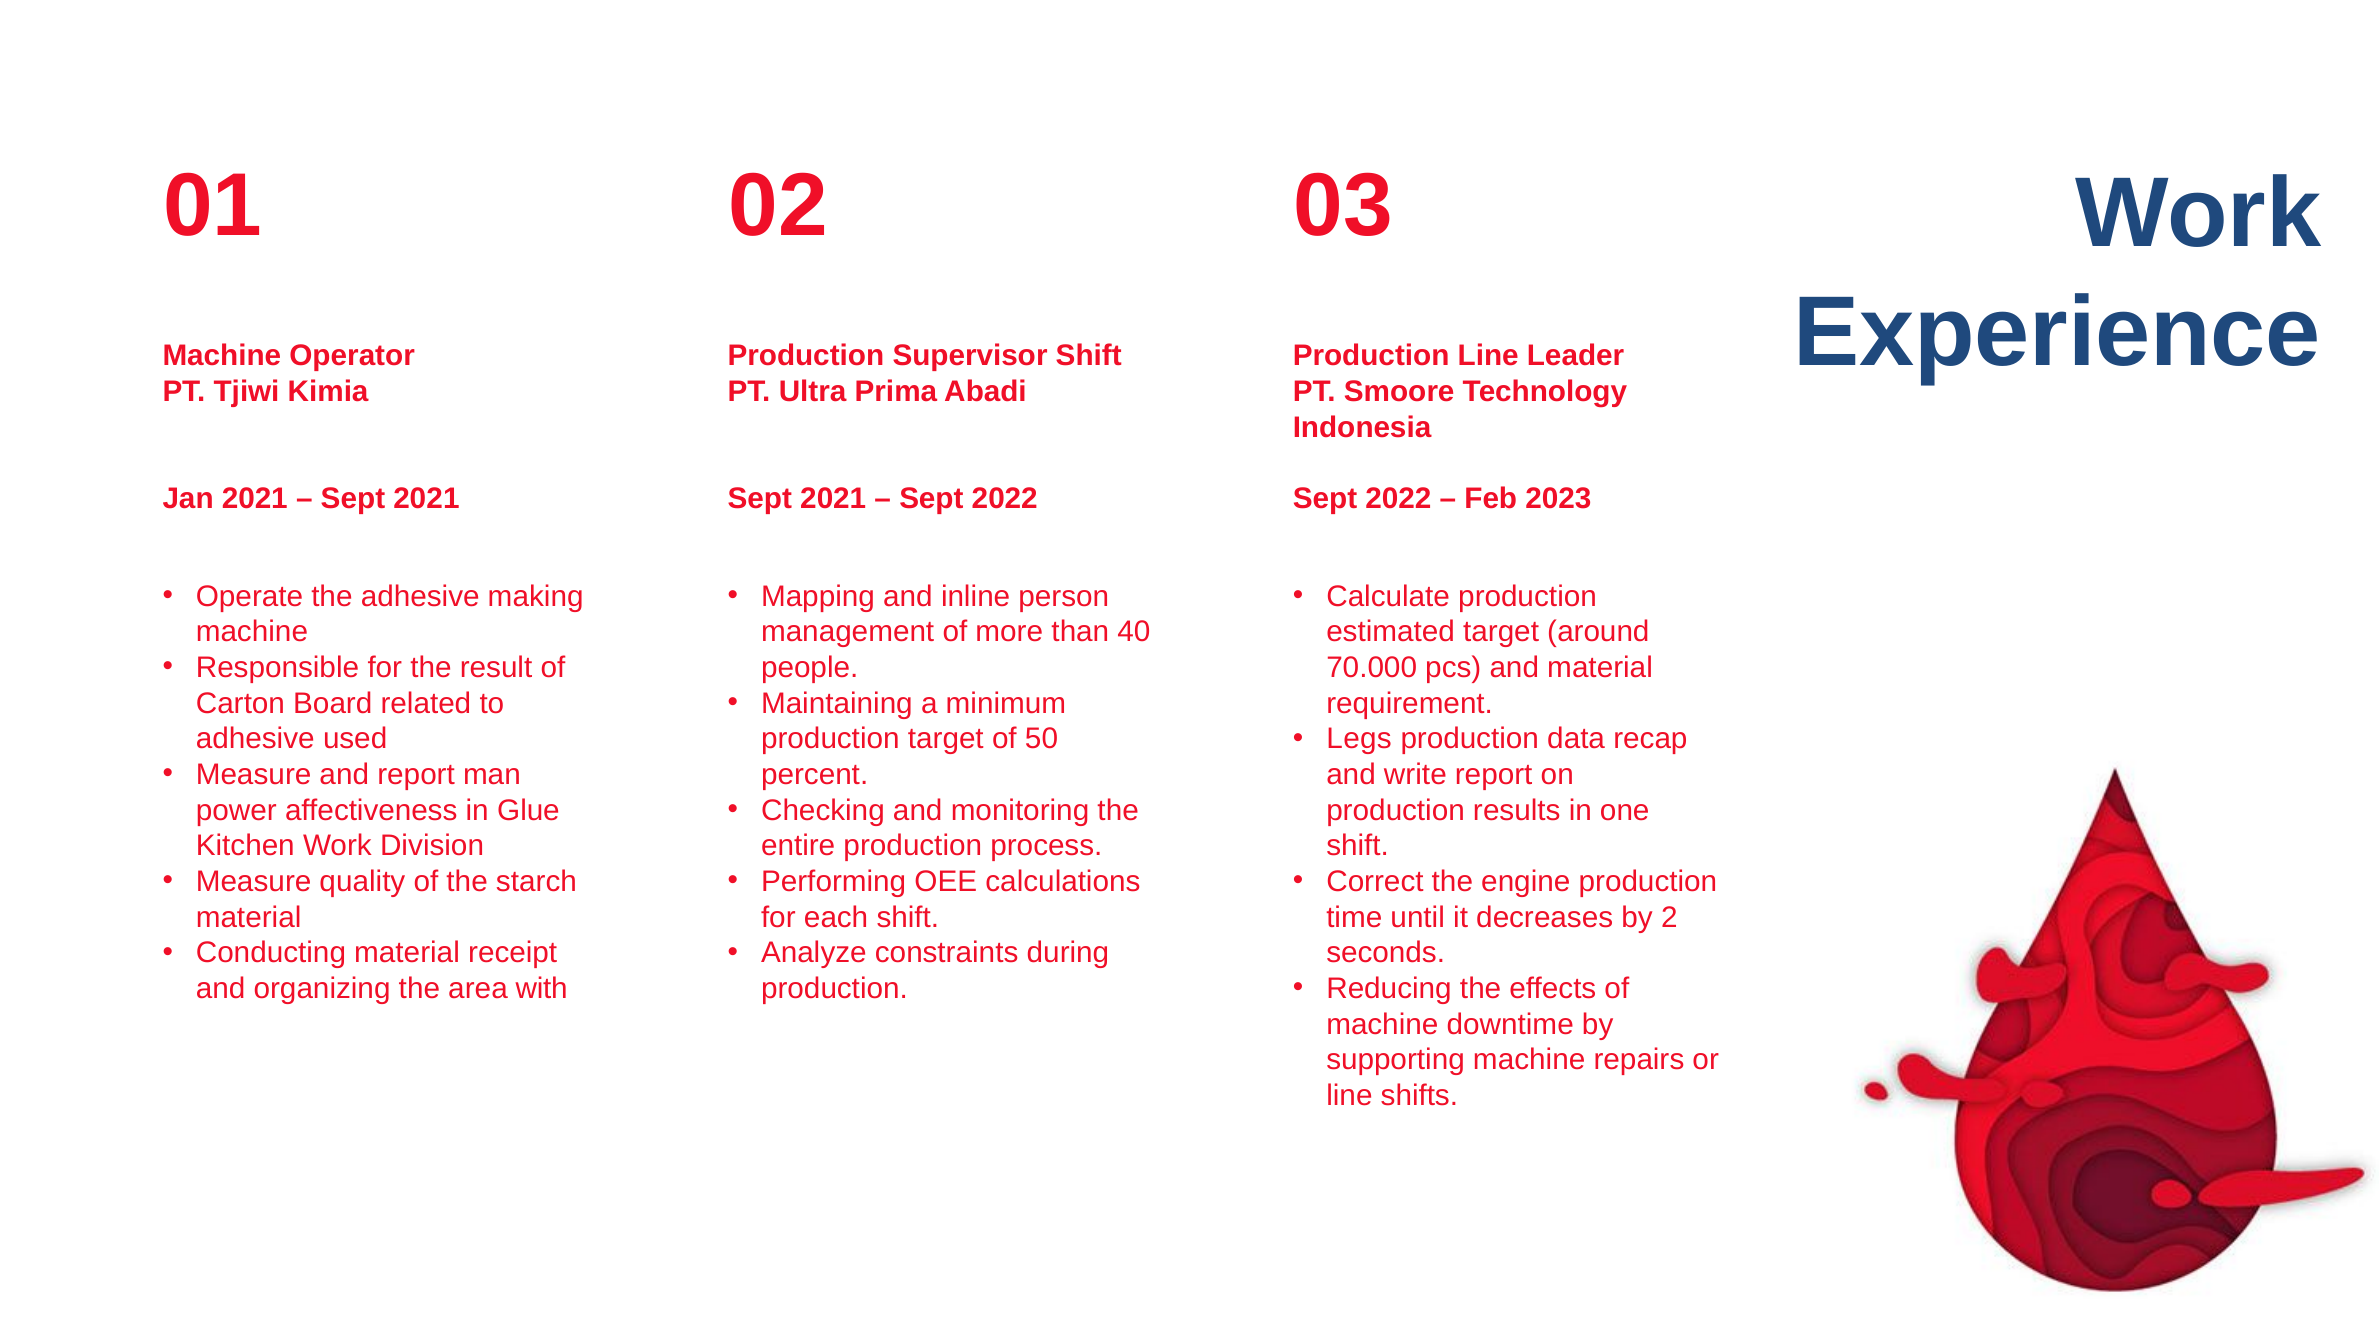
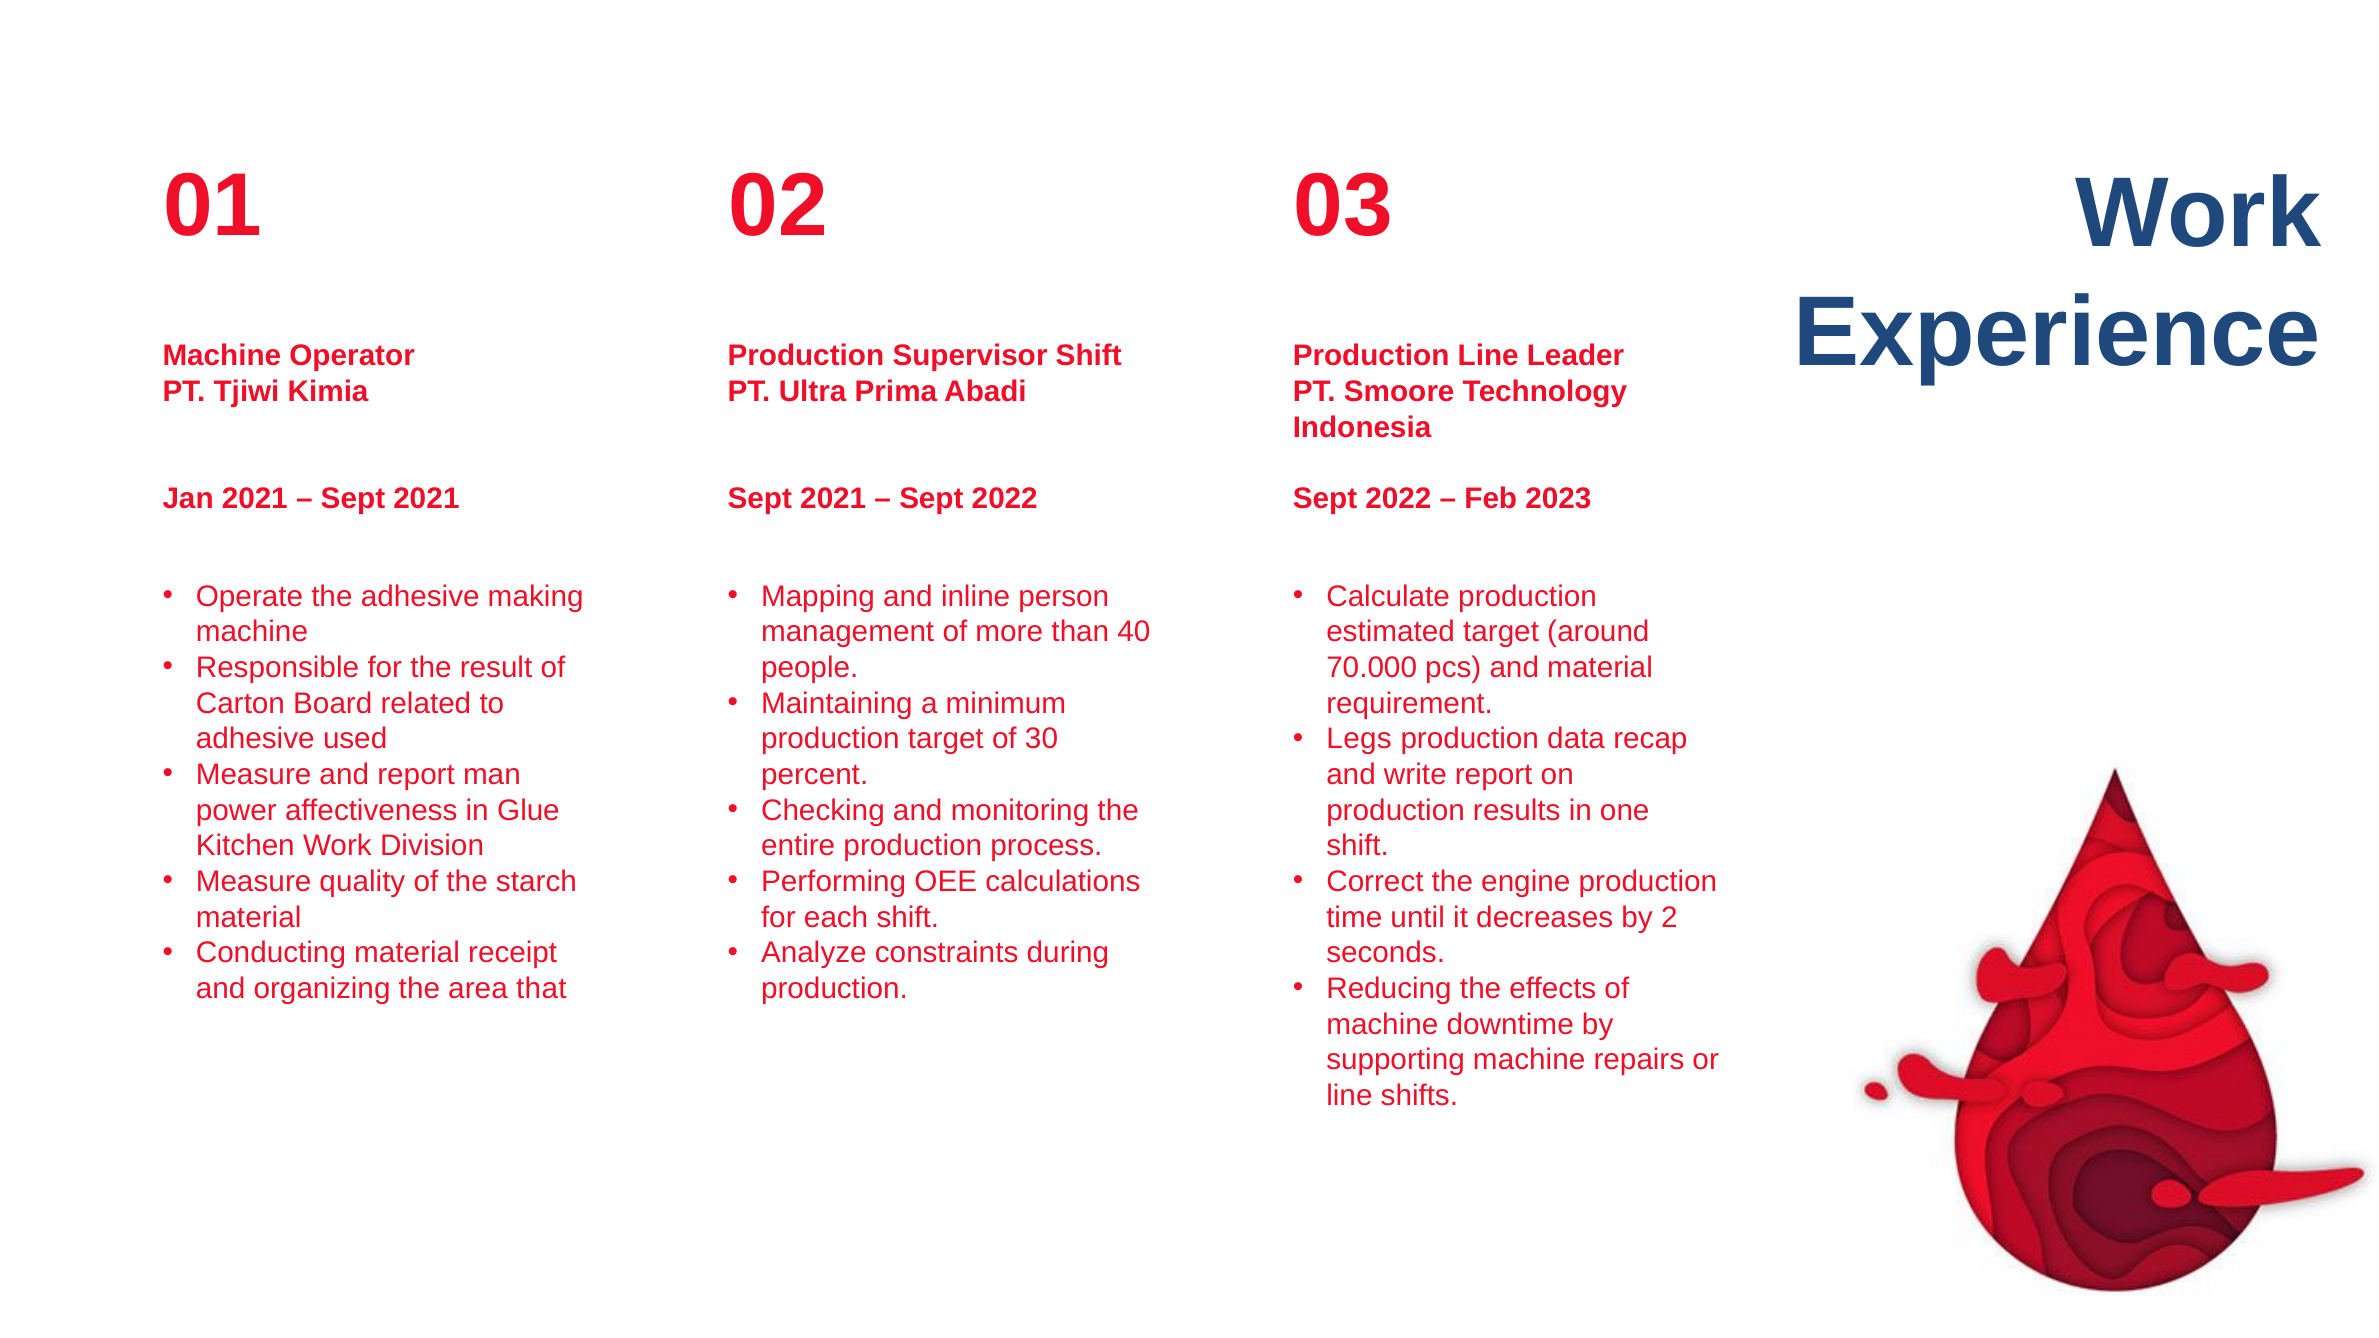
50: 50 -> 30
with: with -> that
